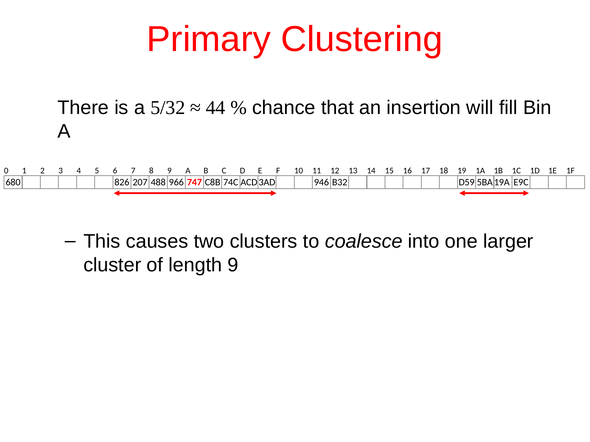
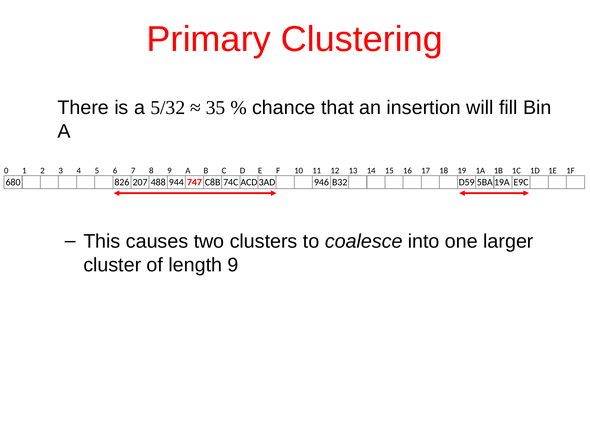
44: 44 -> 35
966: 966 -> 944
